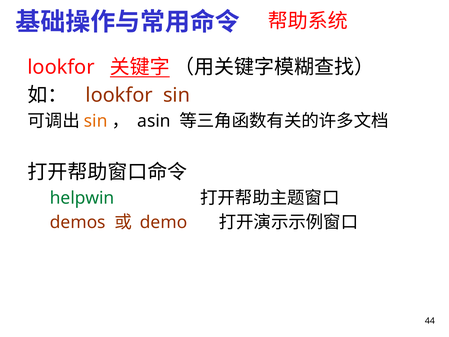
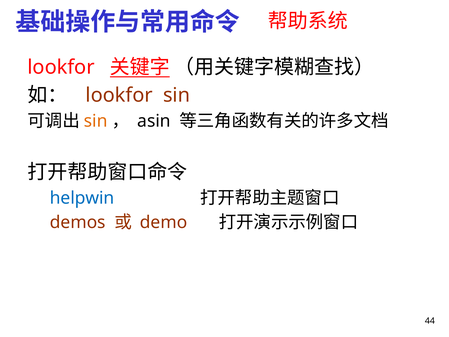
helpwin colour: green -> blue
